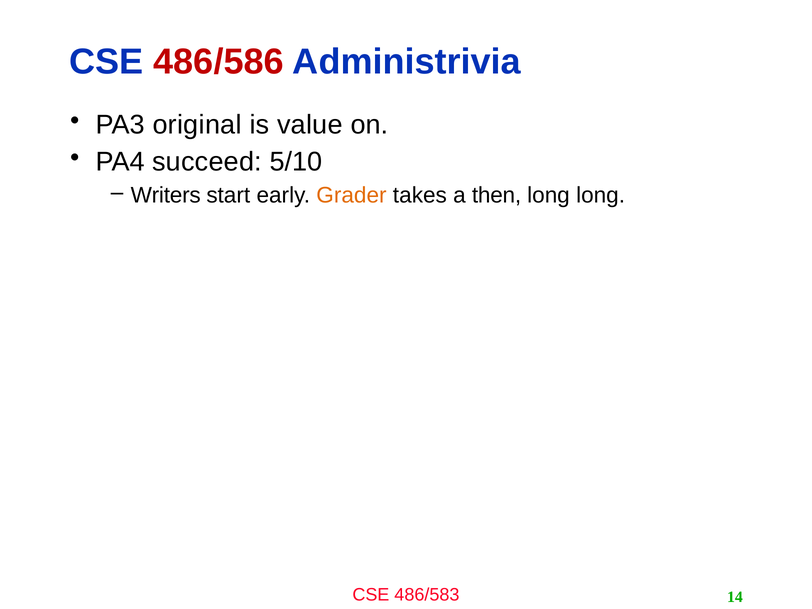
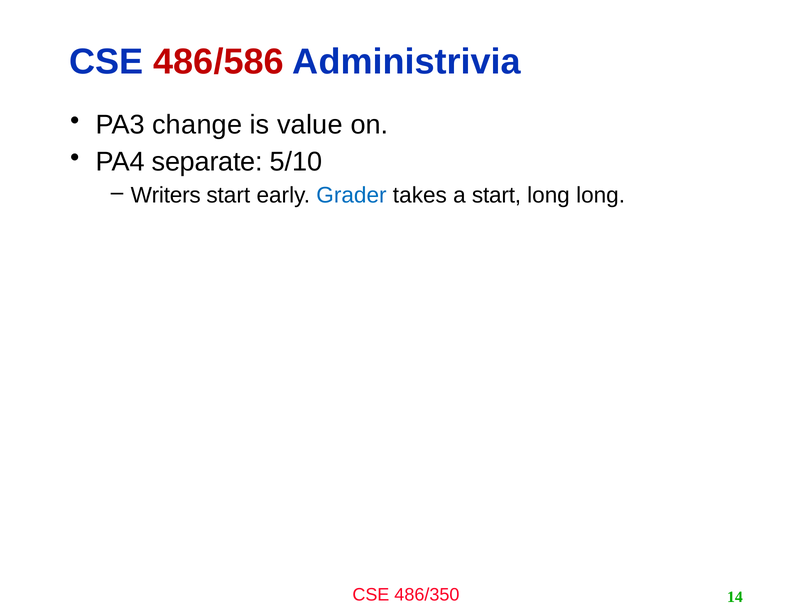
original: original -> change
succeed: succeed -> separate
Grader colour: orange -> blue
a then: then -> start
486/583: 486/583 -> 486/350
